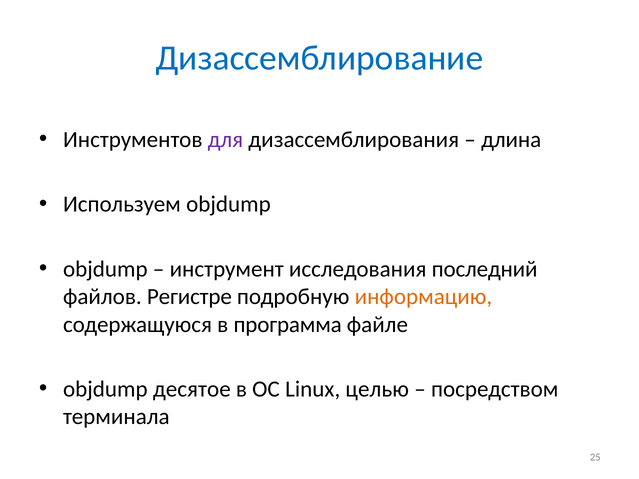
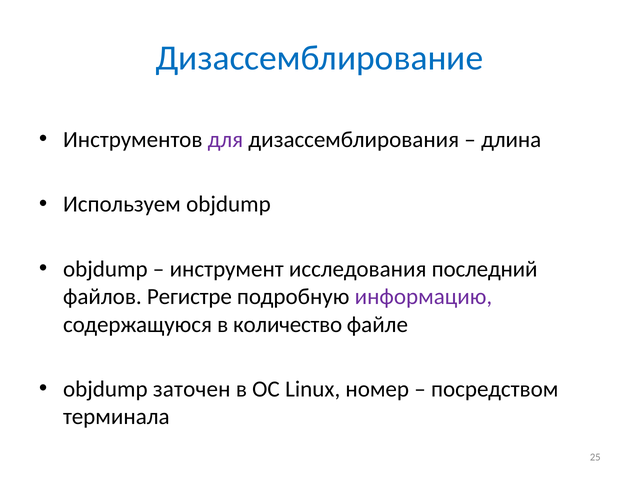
информацию colour: orange -> purple
программа: программа -> количество
десятое: десятое -> заточен
целью: целью -> номер
